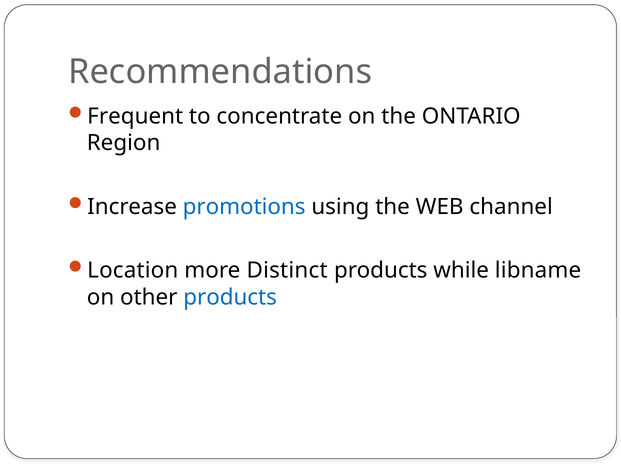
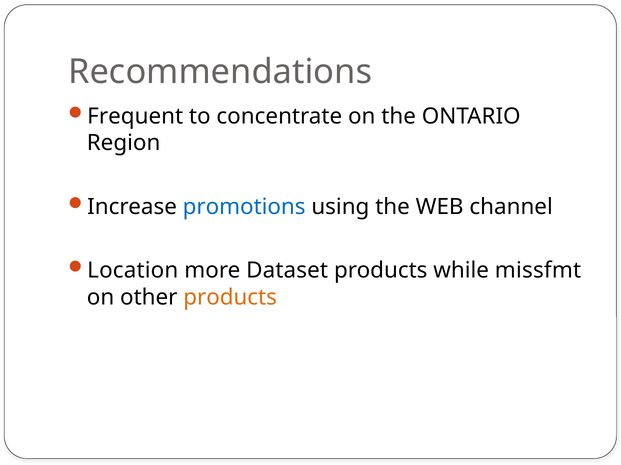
Distinct: Distinct -> Dataset
libname: libname -> missfmt
products at (230, 298) colour: blue -> orange
